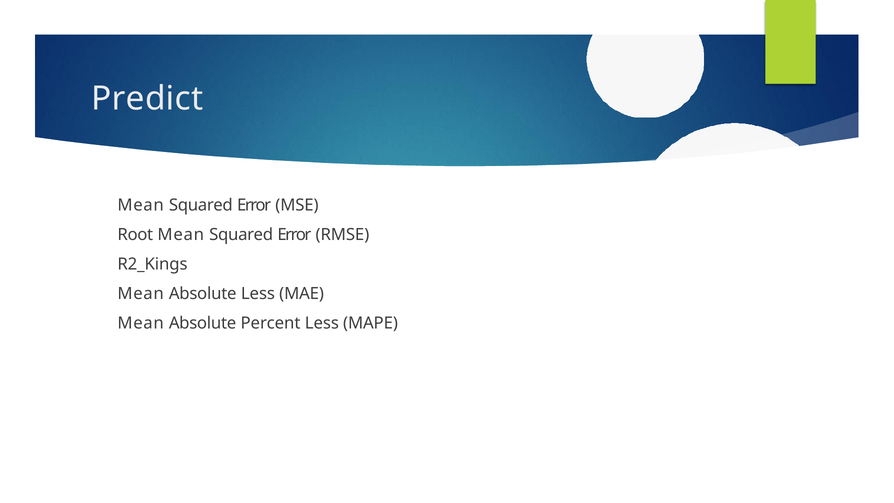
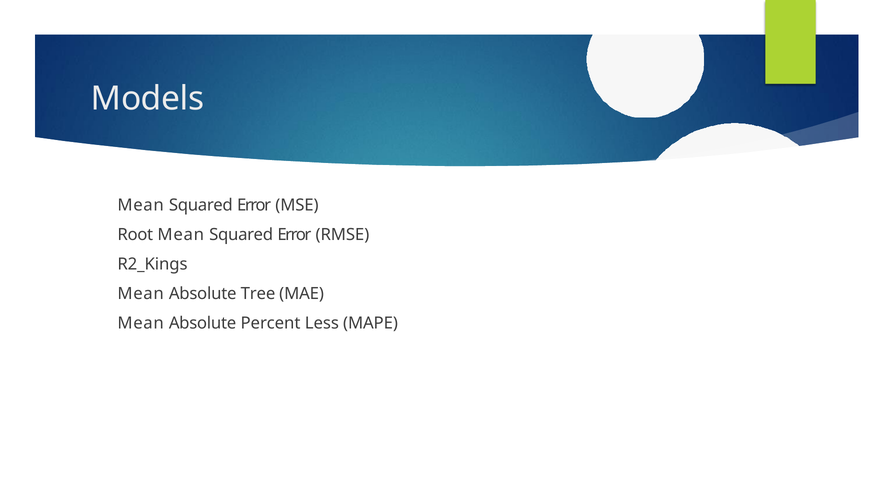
Predict: Predict -> Models
Absolute Less: Less -> Tree
